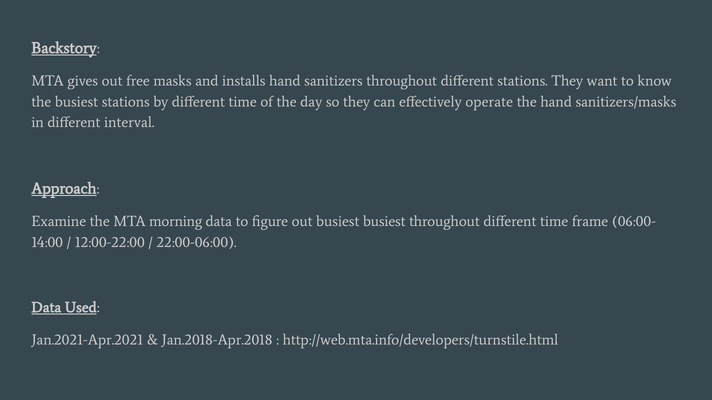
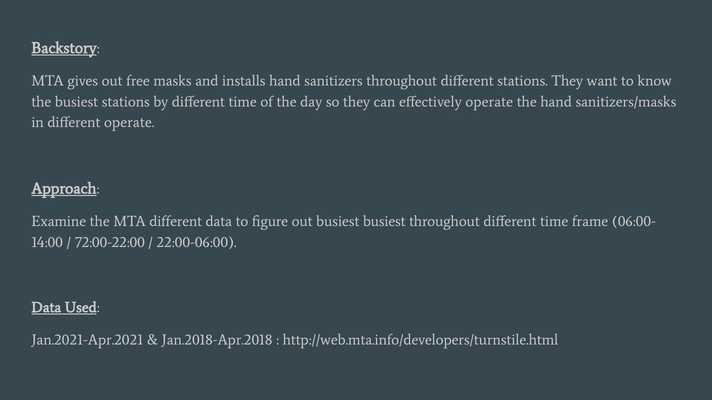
different interval: interval -> operate
MTA morning: morning -> different
12:00-22:00: 12:00-22:00 -> 72:00-22:00
